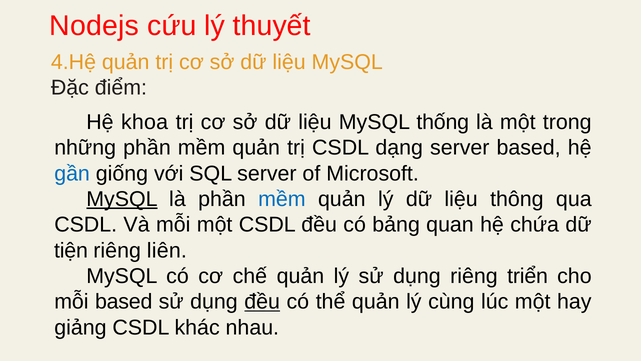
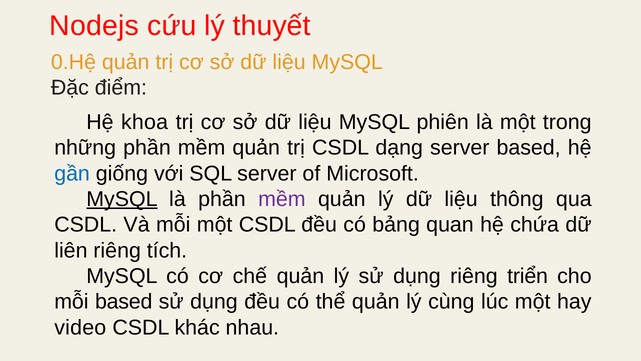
4.Hệ: 4.Hệ -> 0.Hệ
thống: thống -> phiên
mềm at (282, 199) colour: blue -> purple
tiện: tiện -> liên
liên: liên -> tích
đều at (262, 301) underline: present -> none
giảng: giảng -> video
